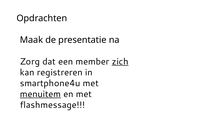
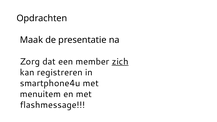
menuitem underline: present -> none
